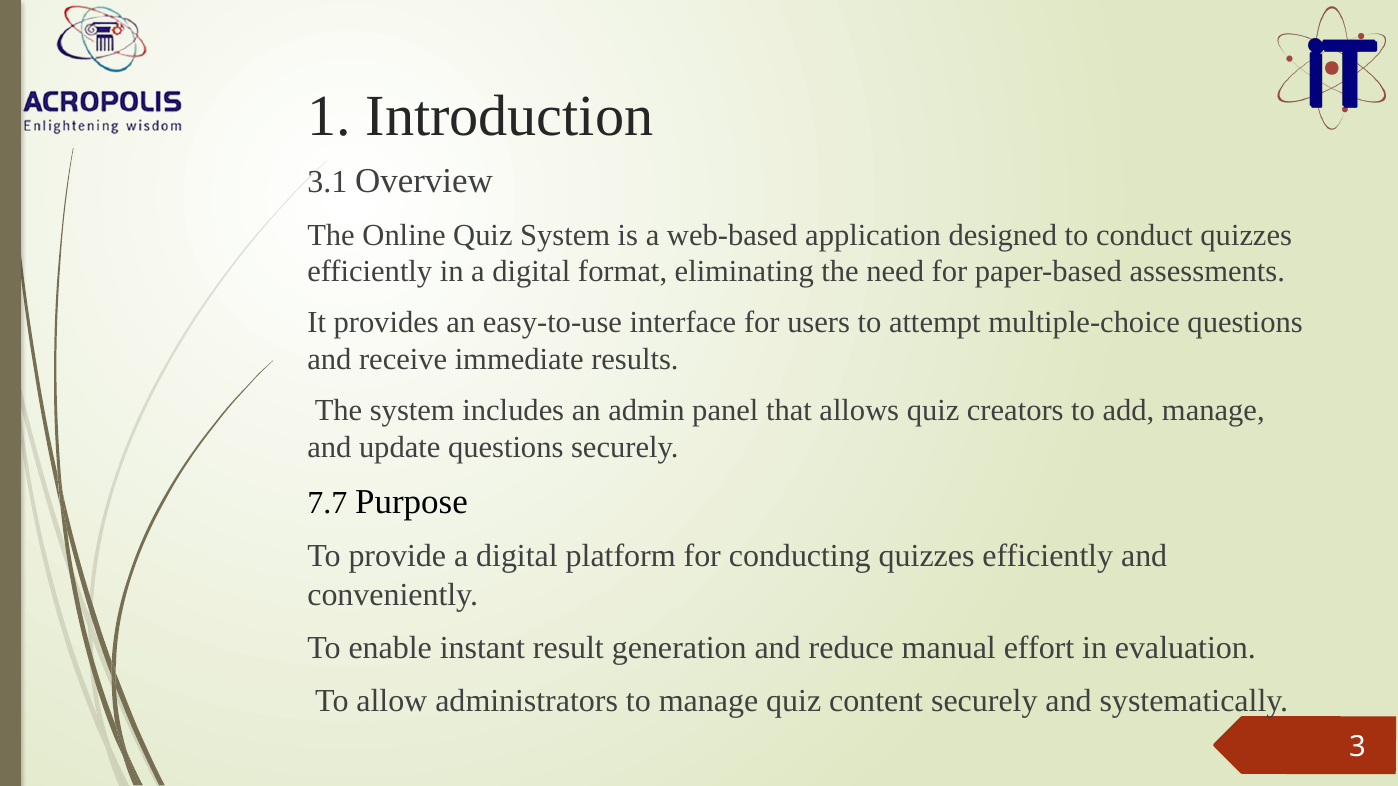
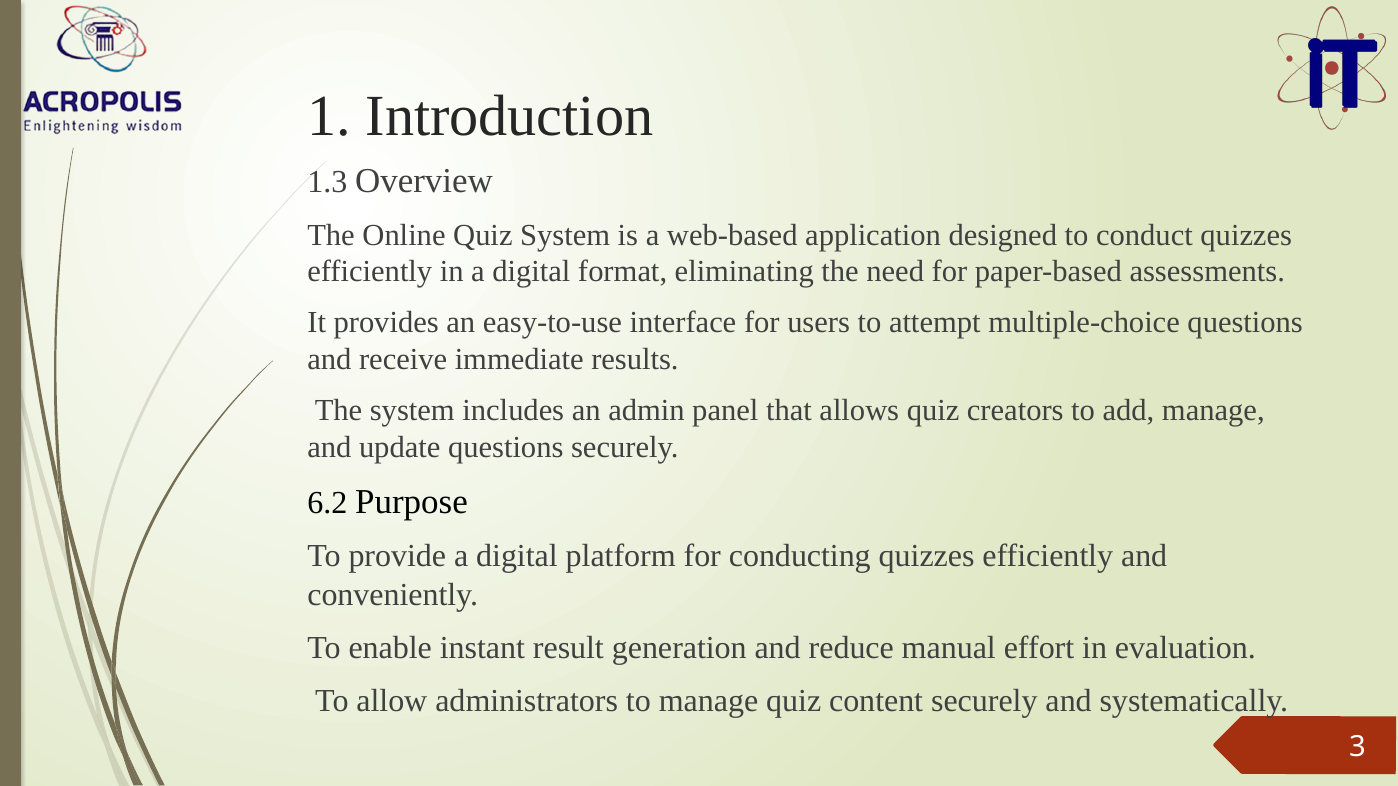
3.1: 3.1 -> 1.3
7.7: 7.7 -> 6.2
